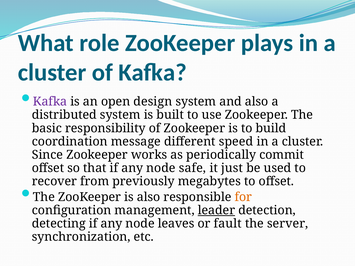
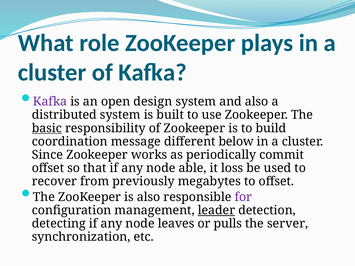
basic underline: none -> present
speed: speed -> below
safe: safe -> able
just: just -> loss
for colour: orange -> purple
fault: fault -> pulls
